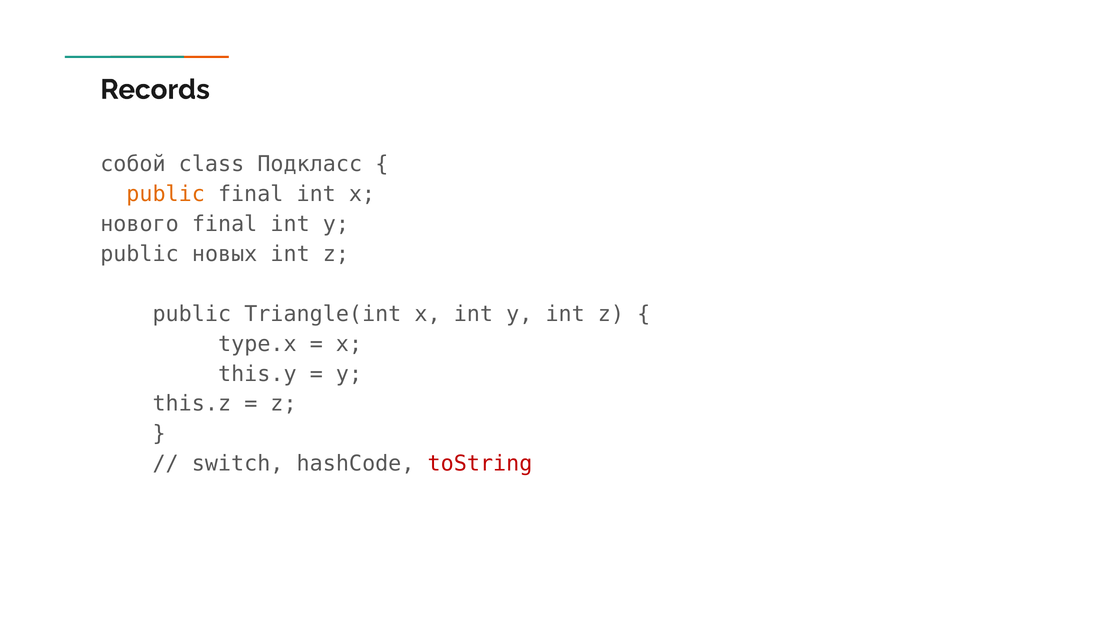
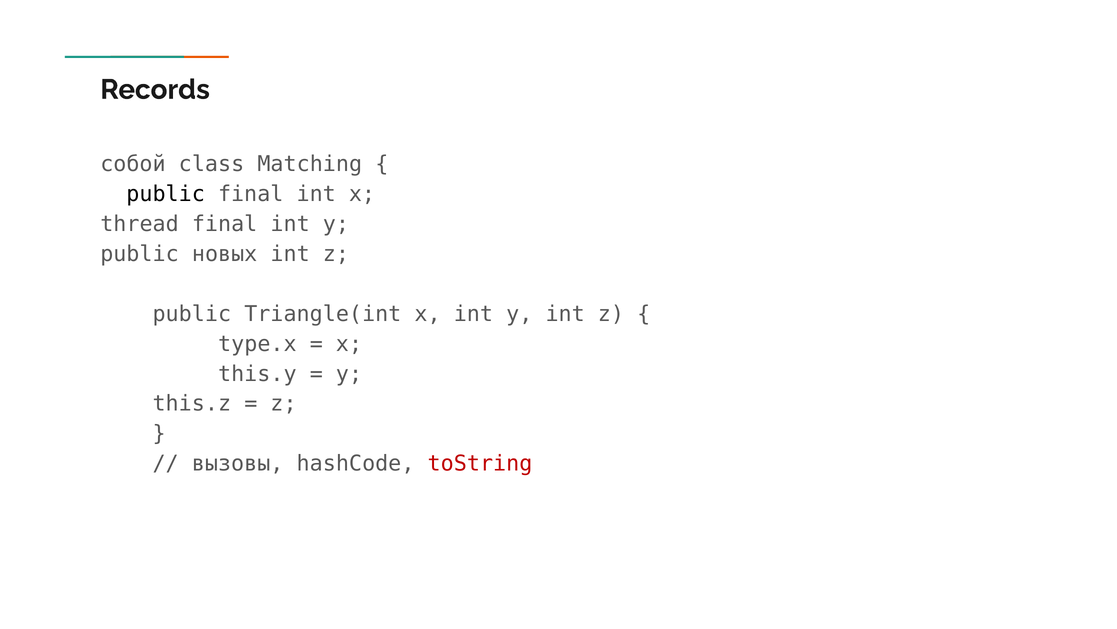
Подкласс: Подкласс -> Matching
public at (166, 194) colour: orange -> black
нового: нового -> thread
switch: switch -> вызовы
